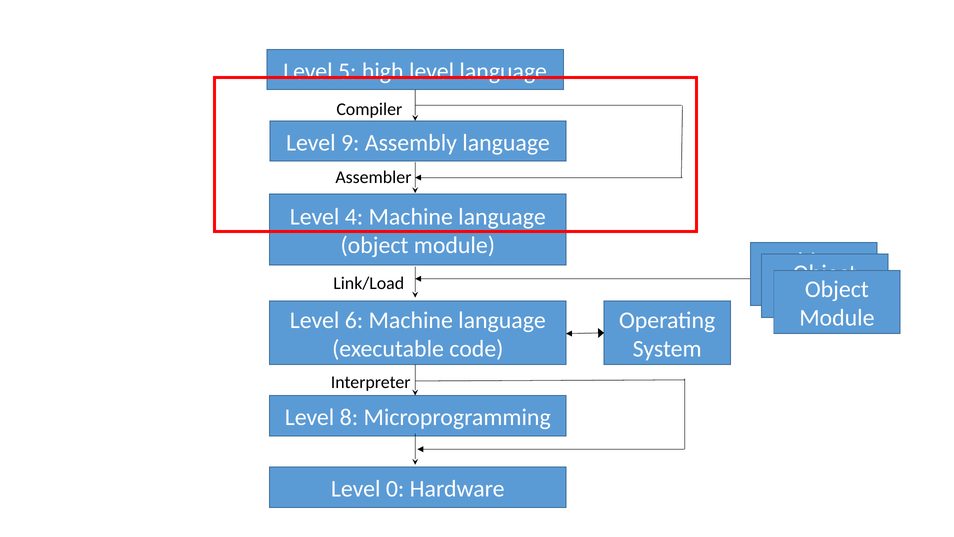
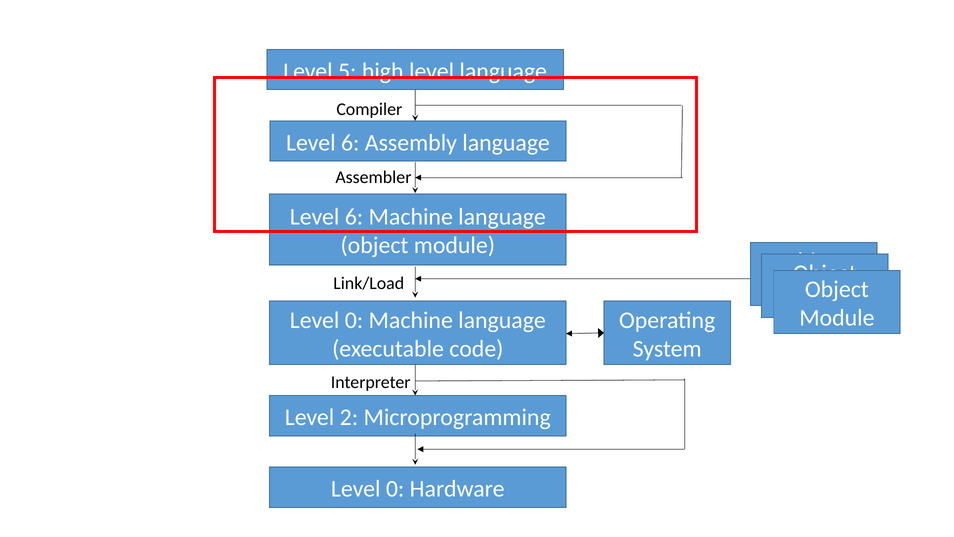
9 at (350, 143): 9 -> 6
4 at (354, 217): 4 -> 6
6 at (354, 320): 6 -> 0
8: 8 -> 2
